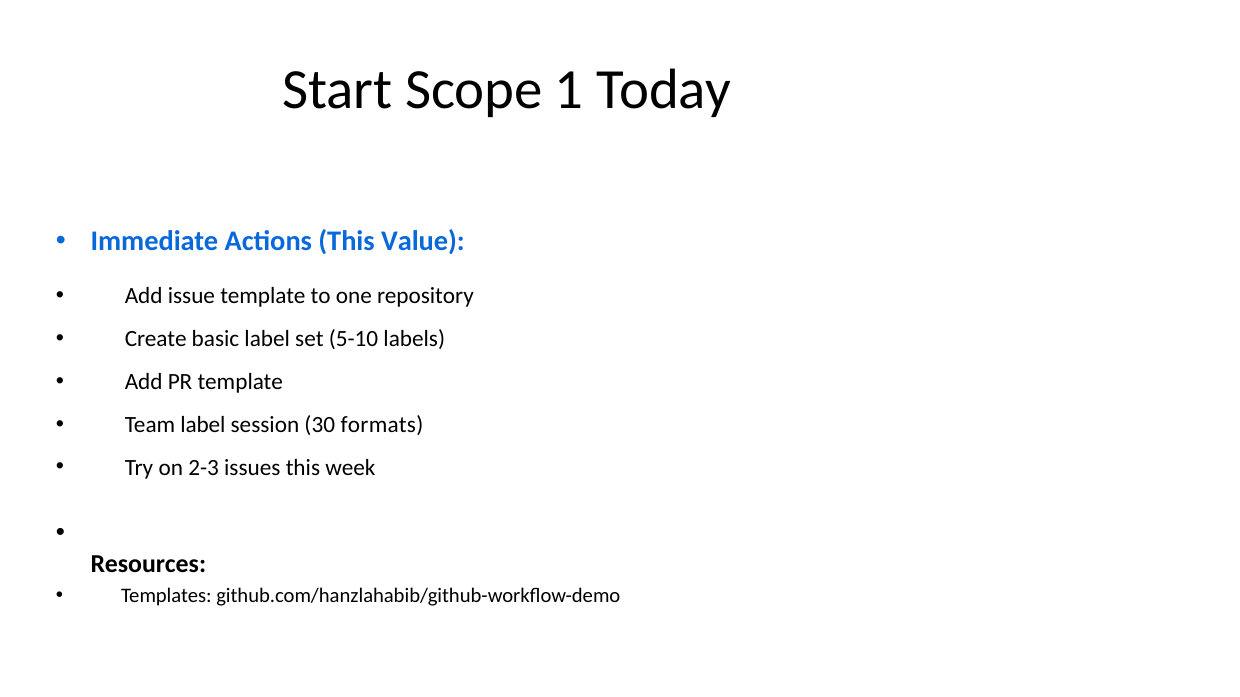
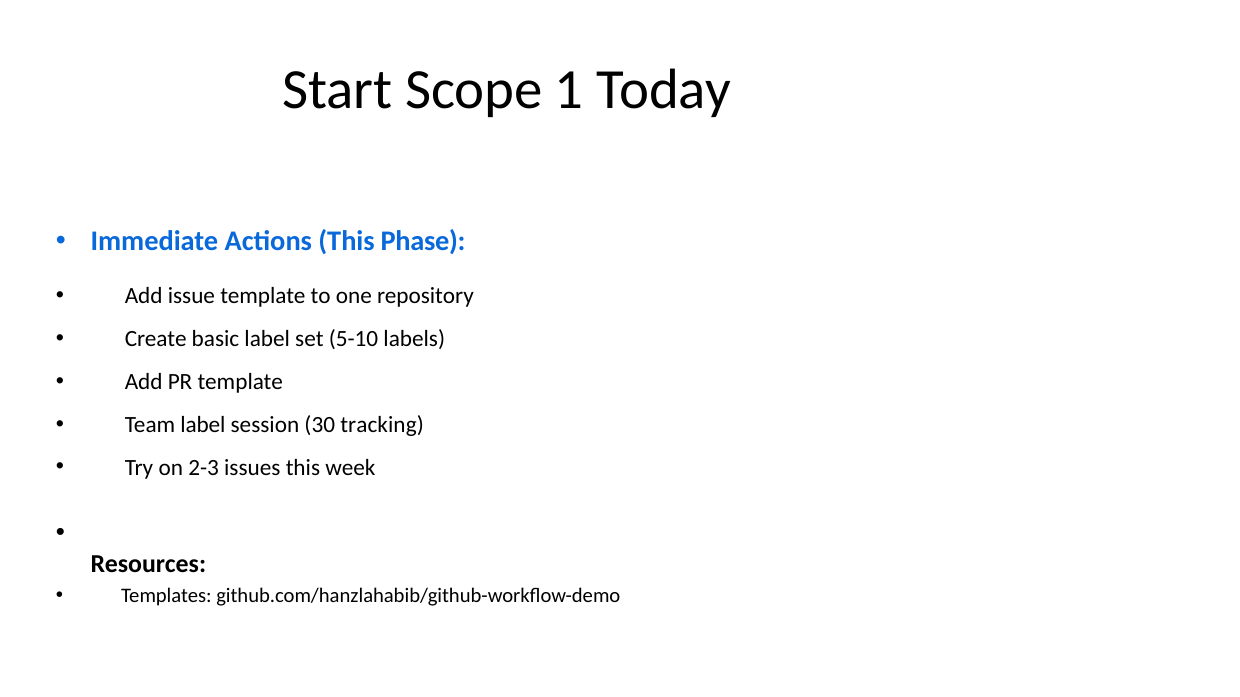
Value: Value -> Phase
formats: formats -> tracking
